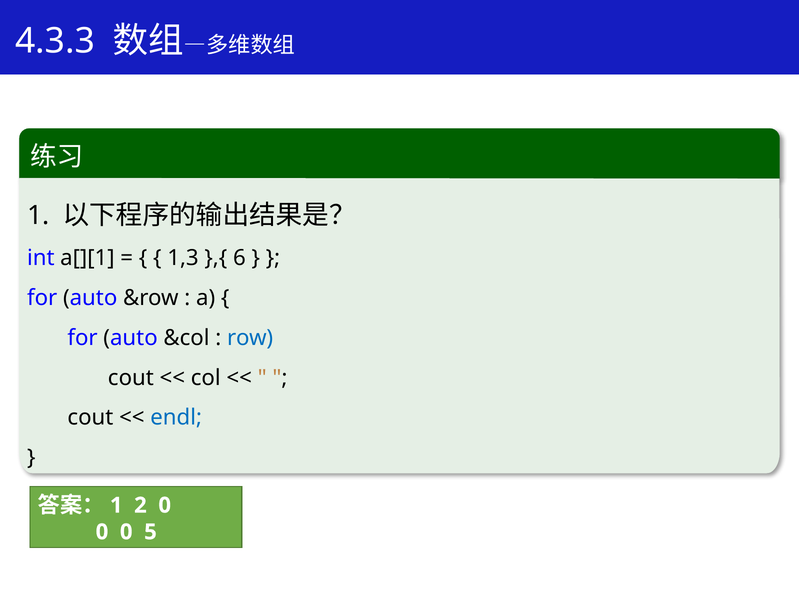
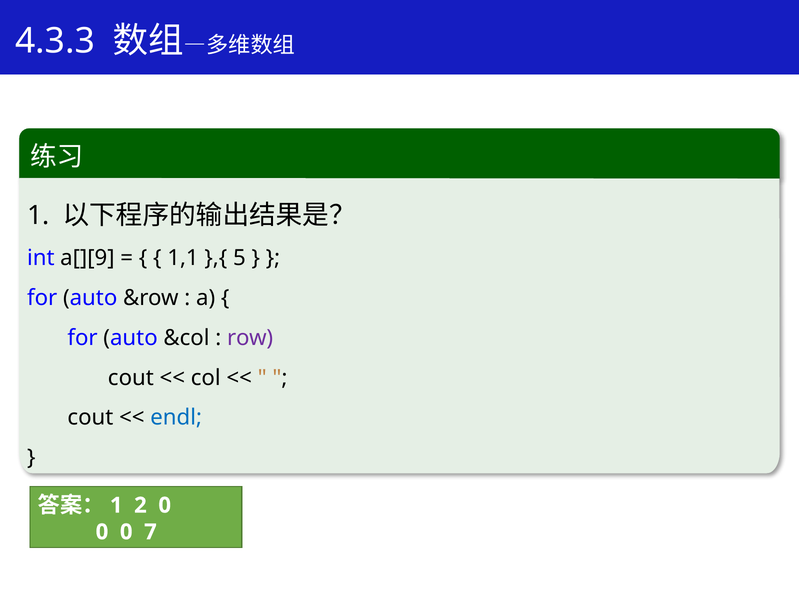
a[][1: a[][1 -> a[][9
1,3: 1,3 -> 1,1
6: 6 -> 5
row colour: blue -> purple
5: 5 -> 7
